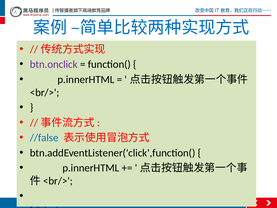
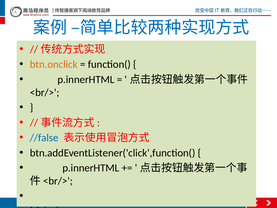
btn.onclick colour: purple -> orange
